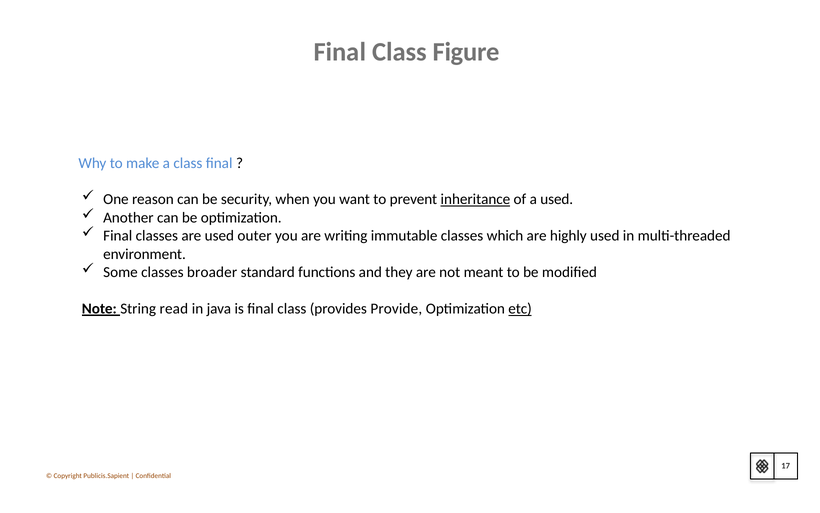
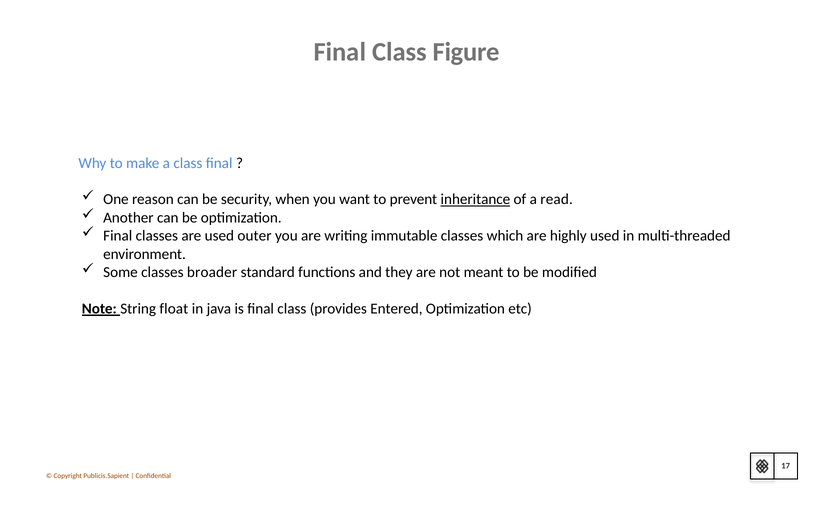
a used: used -> read
read: read -> float
Provide: Provide -> Entered
etc underline: present -> none
